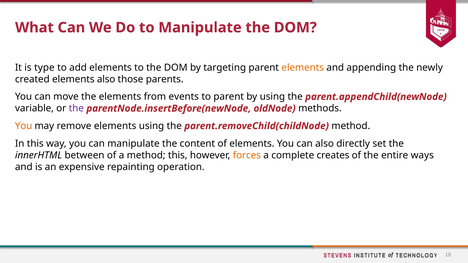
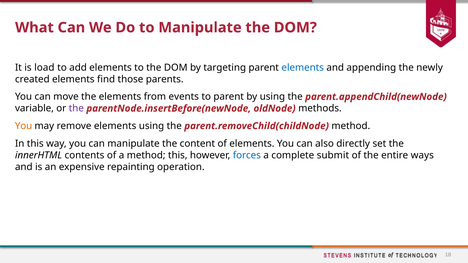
type: type -> load
elements at (303, 68) colour: orange -> blue
elements also: also -> find
between: between -> contents
forces colour: orange -> blue
creates: creates -> submit
